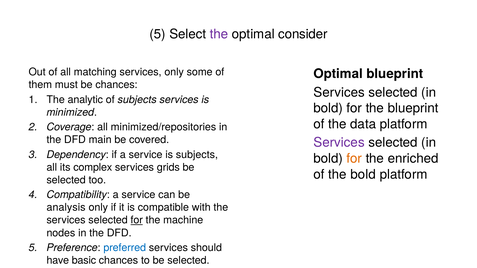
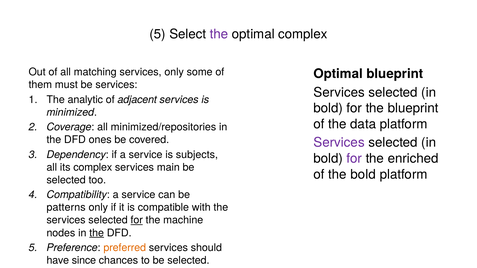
optimal consider: consider -> complex
be chances: chances -> services
of subjects: subjects -> adjacent
main: main -> ones
for at (354, 159) colour: orange -> purple
grids: grids -> main
analysis: analysis -> patterns
the at (97, 233) underline: none -> present
preferred colour: blue -> orange
basic: basic -> since
